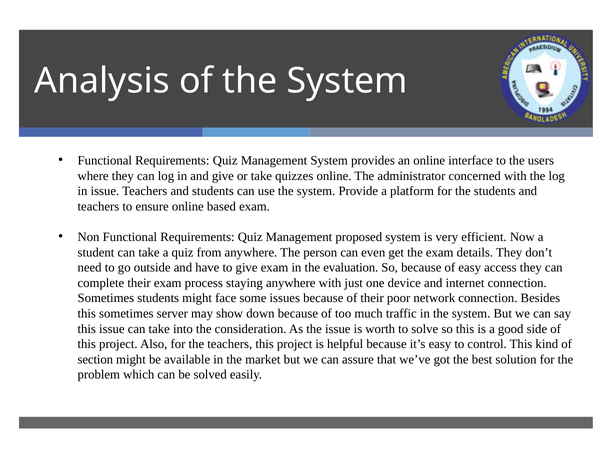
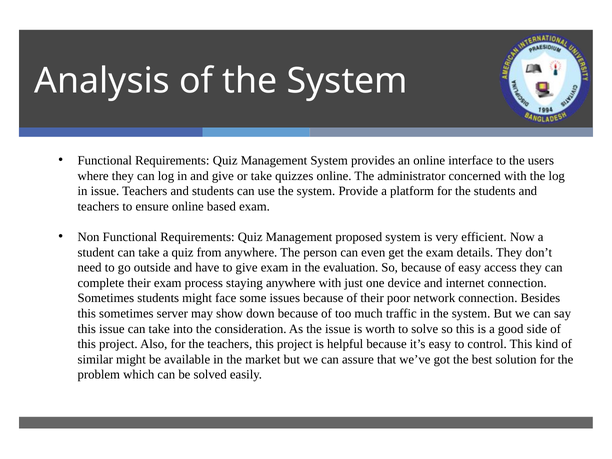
section: section -> similar
